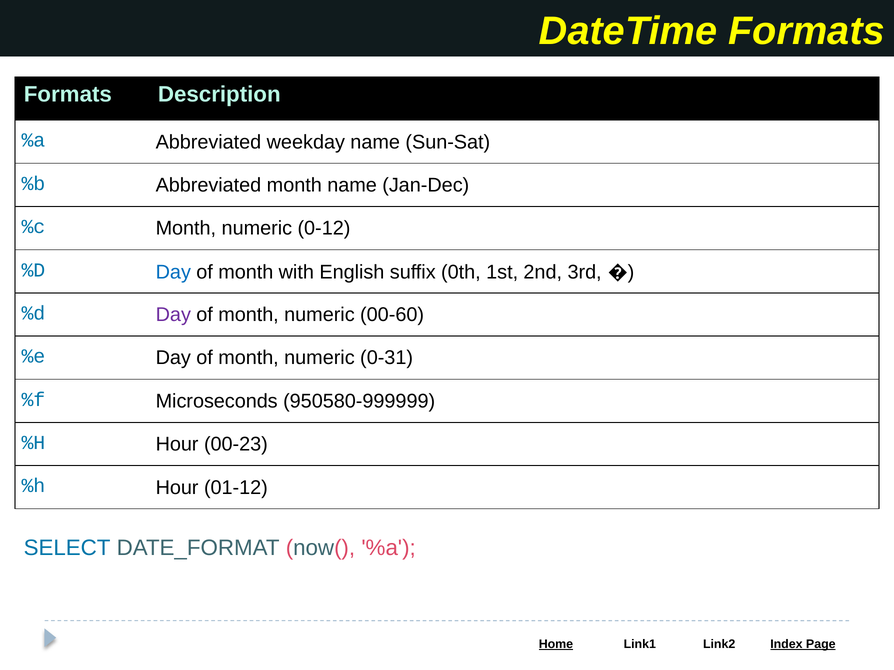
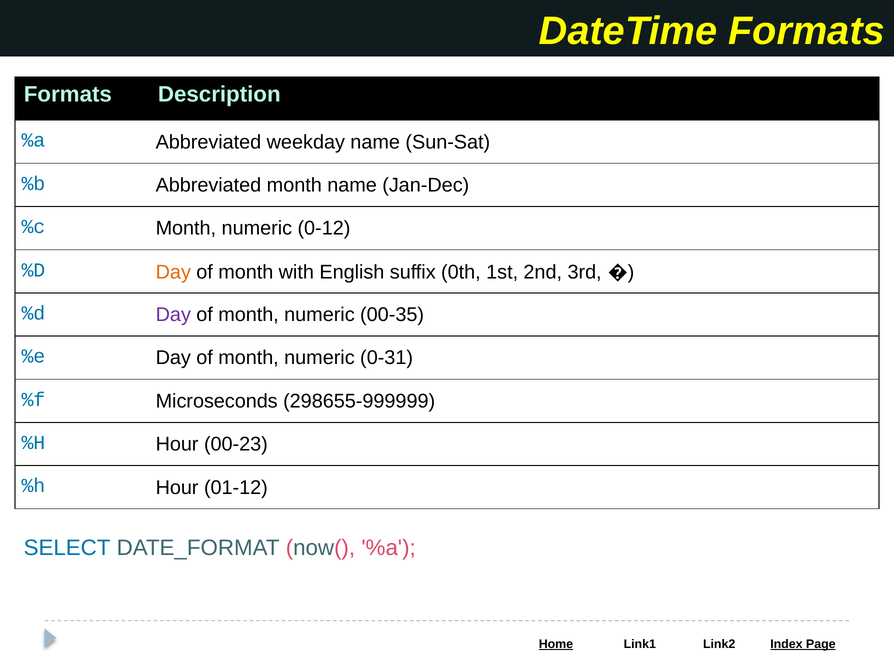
Day at (173, 273) colour: blue -> orange
00-60: 00-60 -> 00-35
950580-999999: 950580-999999 -> 298655-999999
